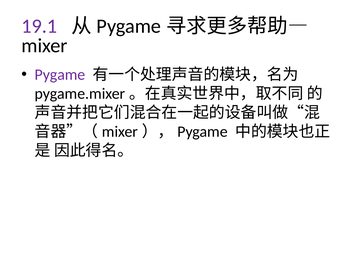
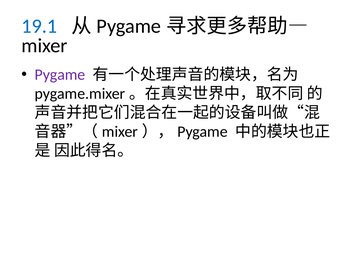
19.1 colour: purple -> blue
